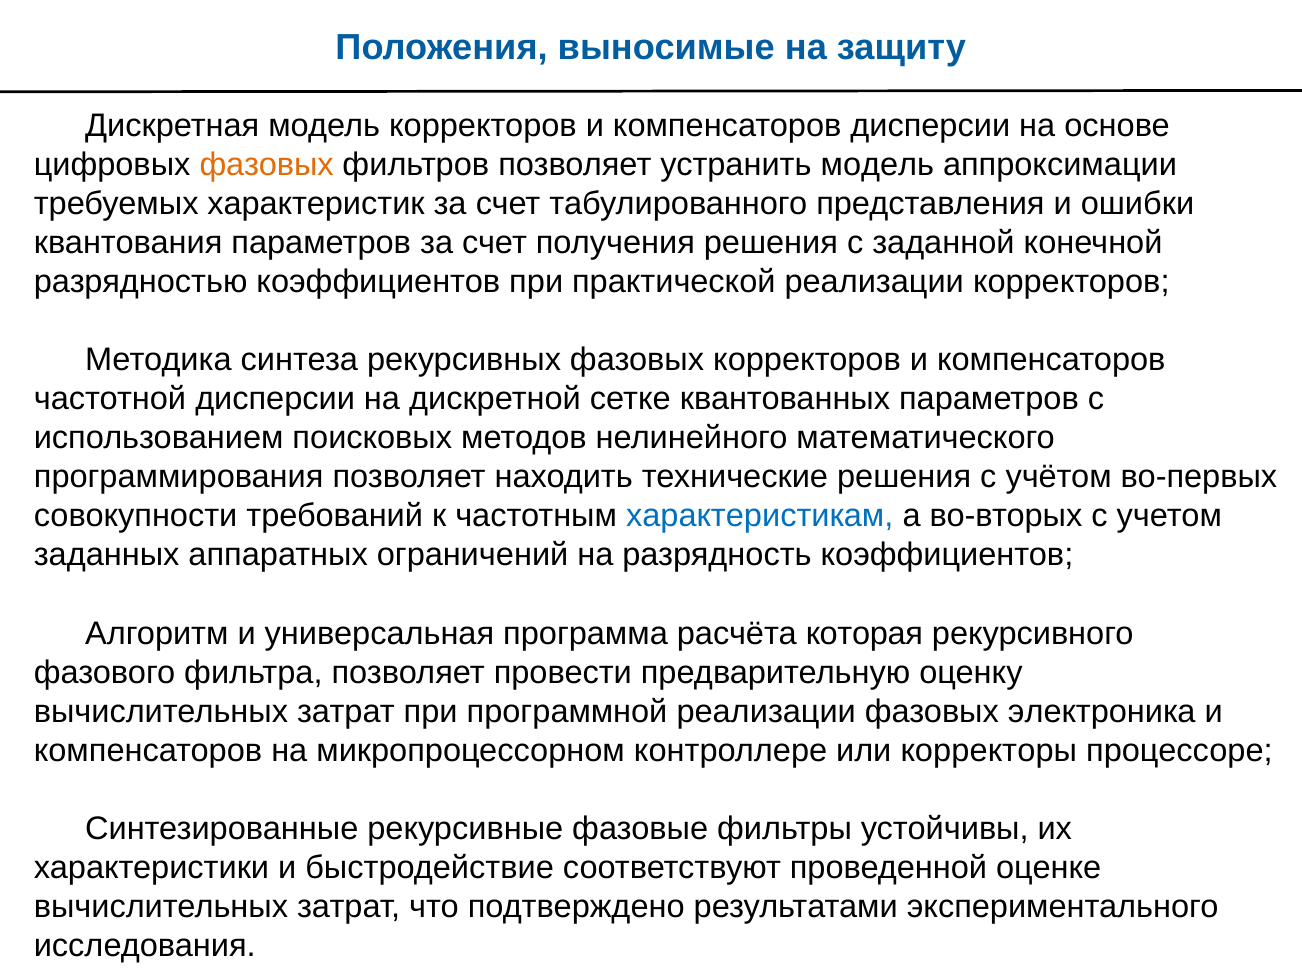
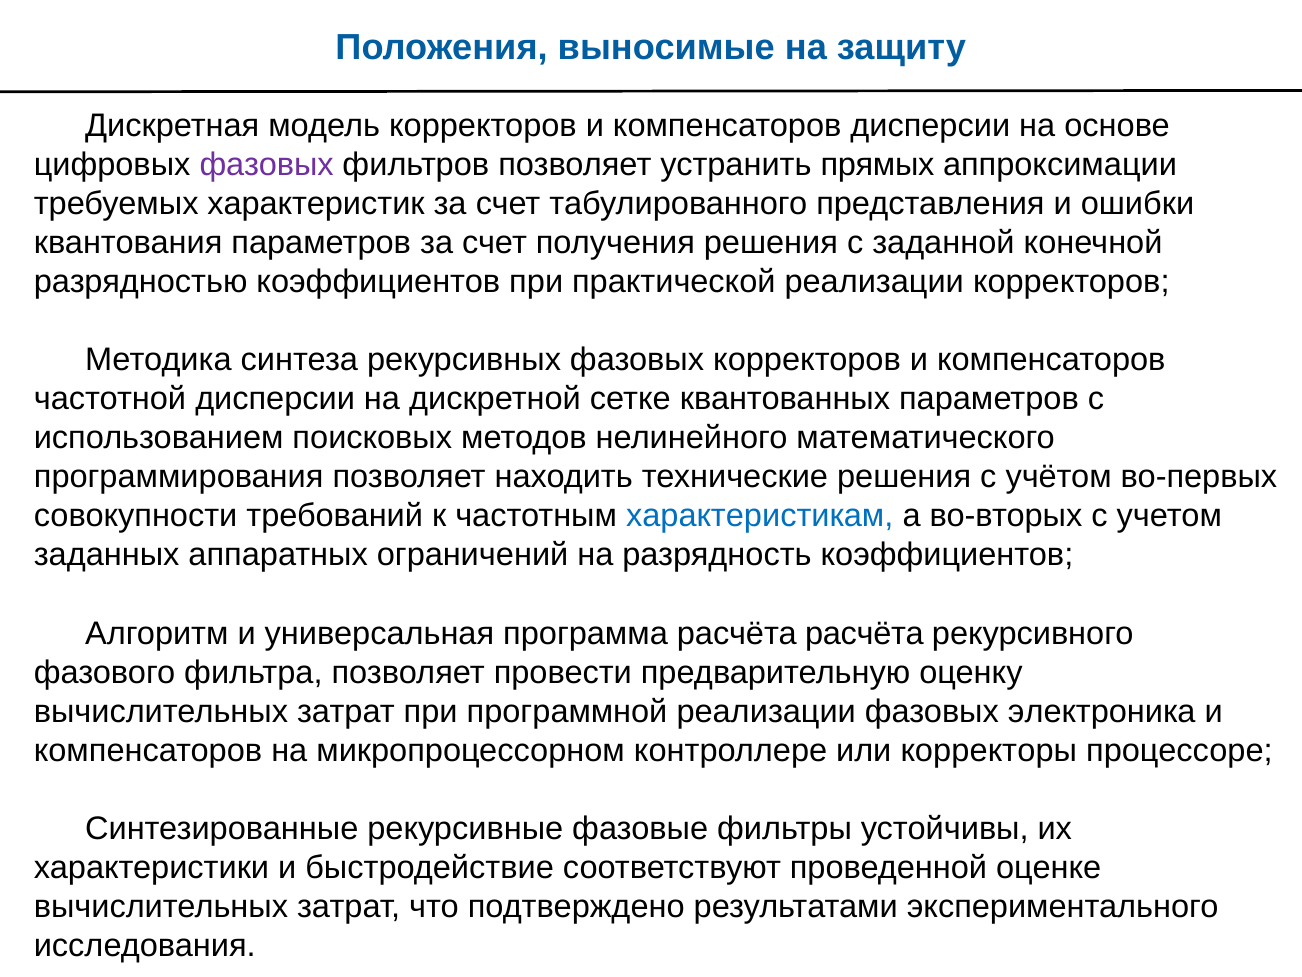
фазовых at (267, 164) colour: orange -> purple
устранить модель: модель -> прямых
расчёта которая: которая -> расчёта
